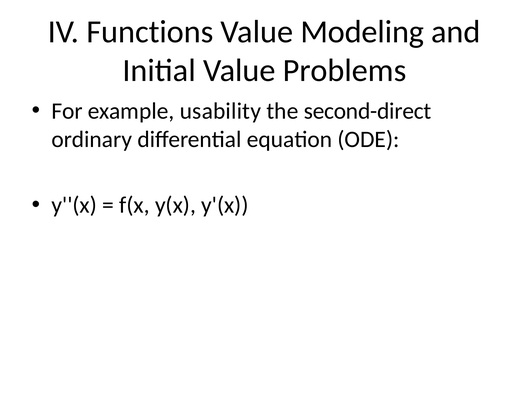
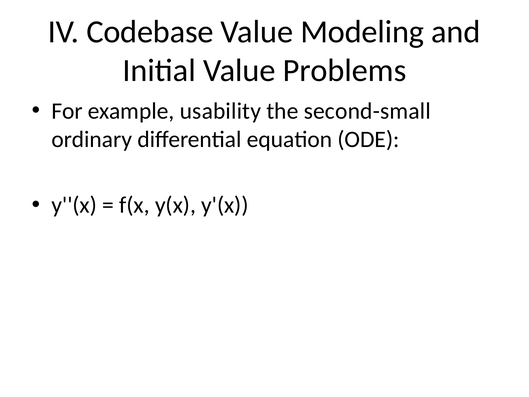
Functions: Functions -> Codebase
second-direct: second-direct -> second-small
